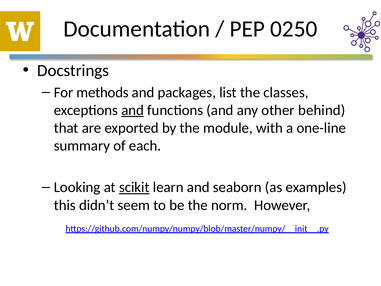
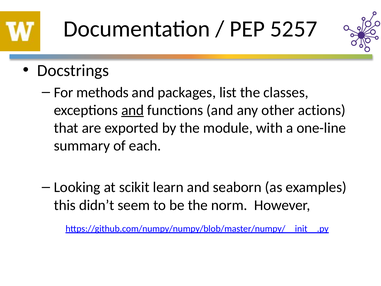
0250: 0250 -> 5257
behind: behind -> actions
scikit underline: present -> none
